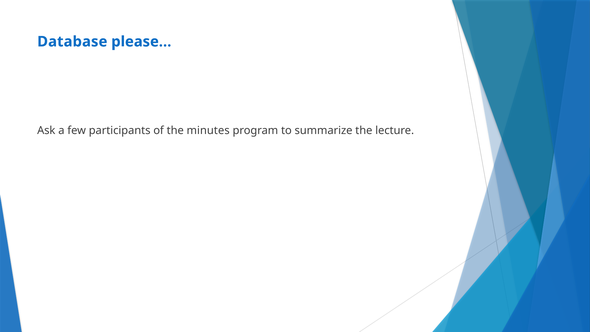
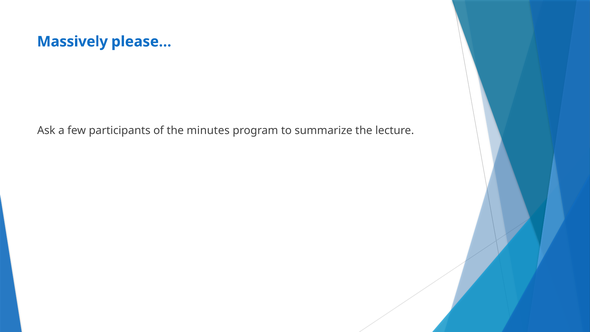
Database: Database -> Massively
